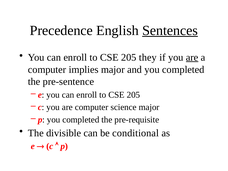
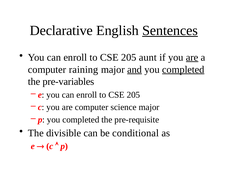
Precedence: Precedence -> Declarative
they: they -> aunt
implies: implies -> raining
and underline: none -> present
completed at (183, 69) underline: none -> present
pre-sentence: pre-sentence -> pre-variables
